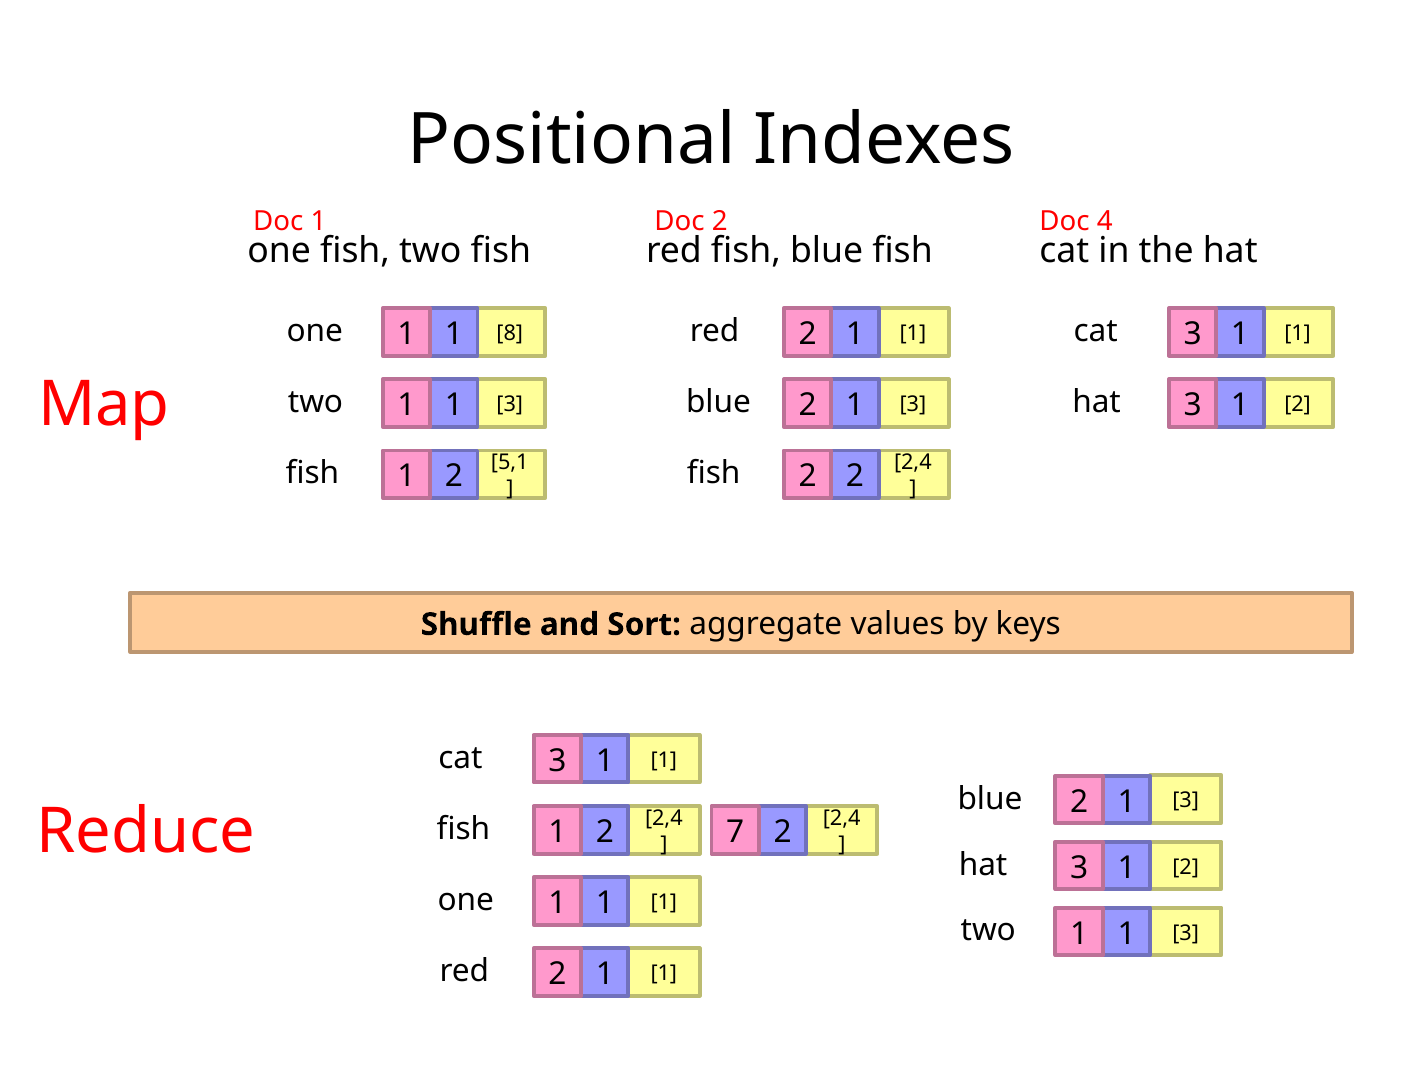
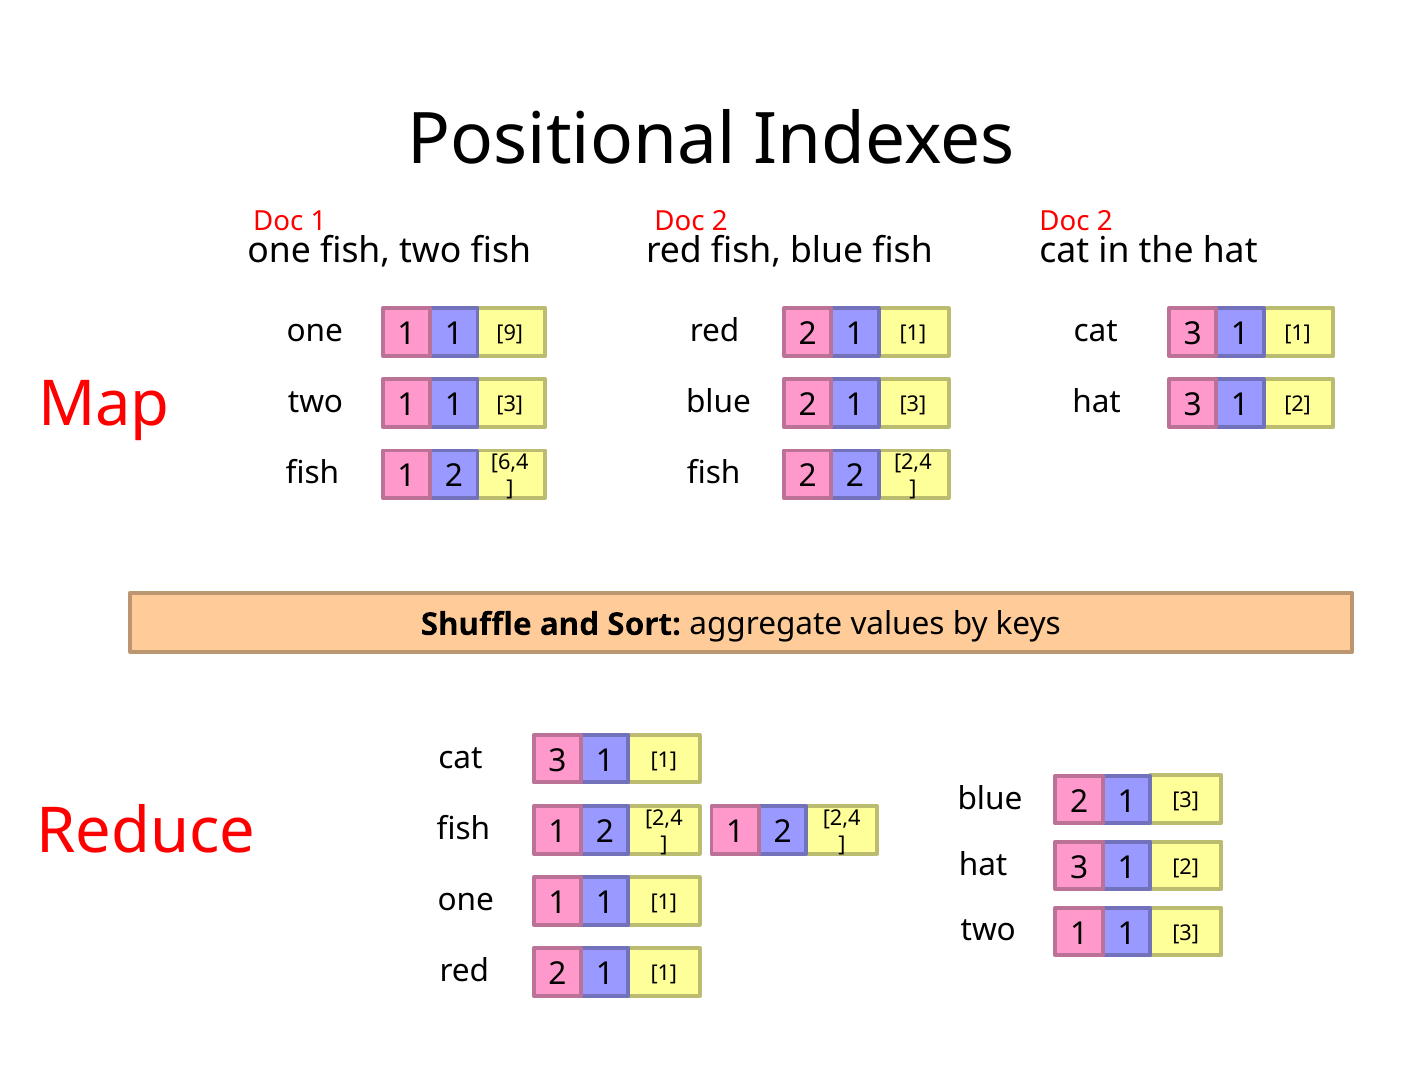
4 at (1105, 222): 4 -> 2
8: 8 -> 9
5,1: 5,1 -> 6,4
fish 7: 7 -> 1
